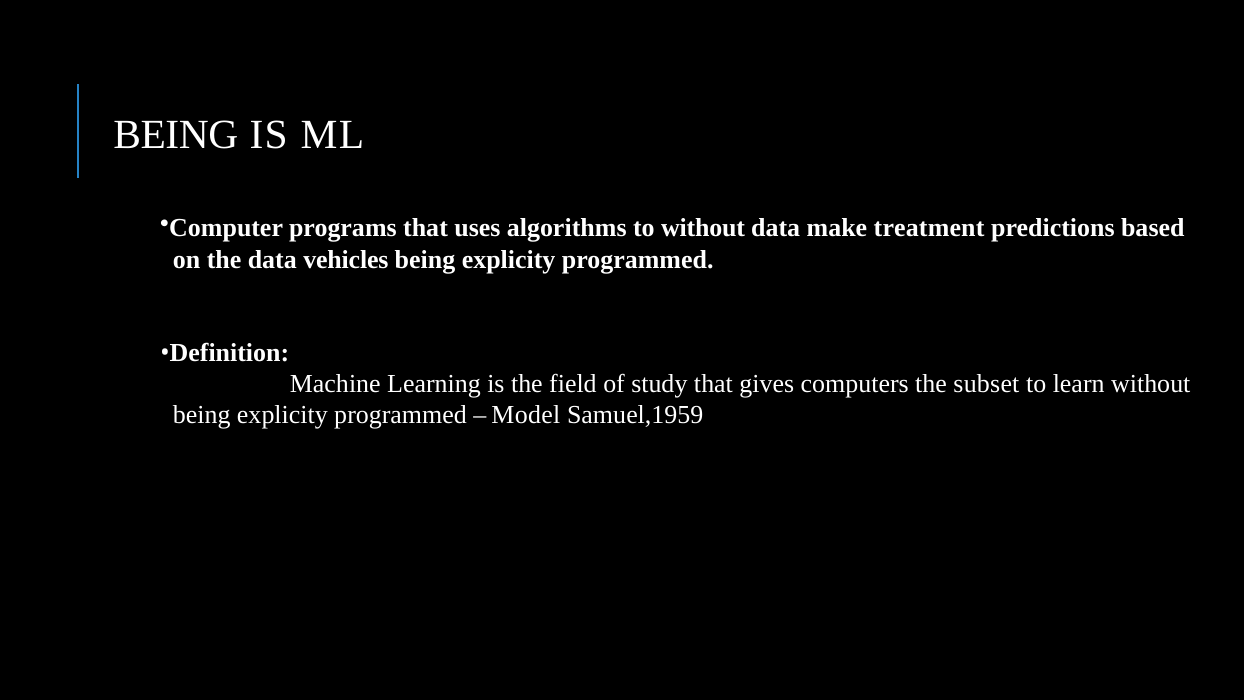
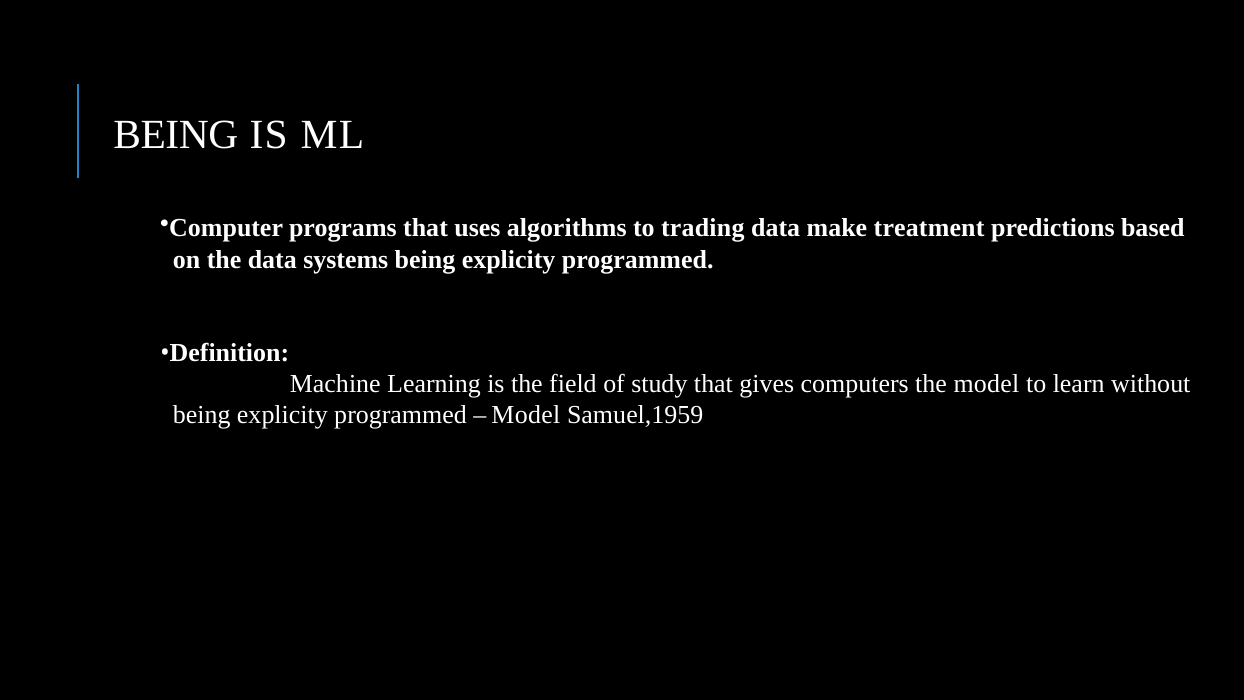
to without: without -> trading
vehicles: vehicles -> systems
the subset: subset -> model
